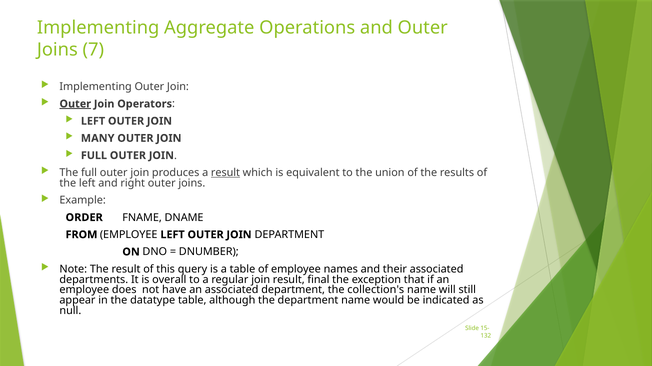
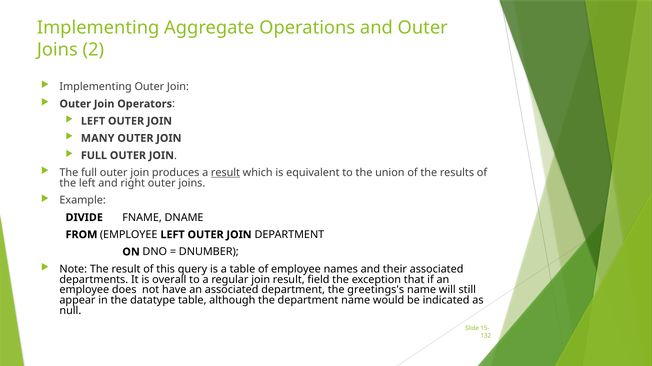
7: 7 -> 2
Outer at (75, 104) underline: present -> none
ORDER: ORDER -> DIVIDE
final: final -> field
collection's: collection's -> greetings's
